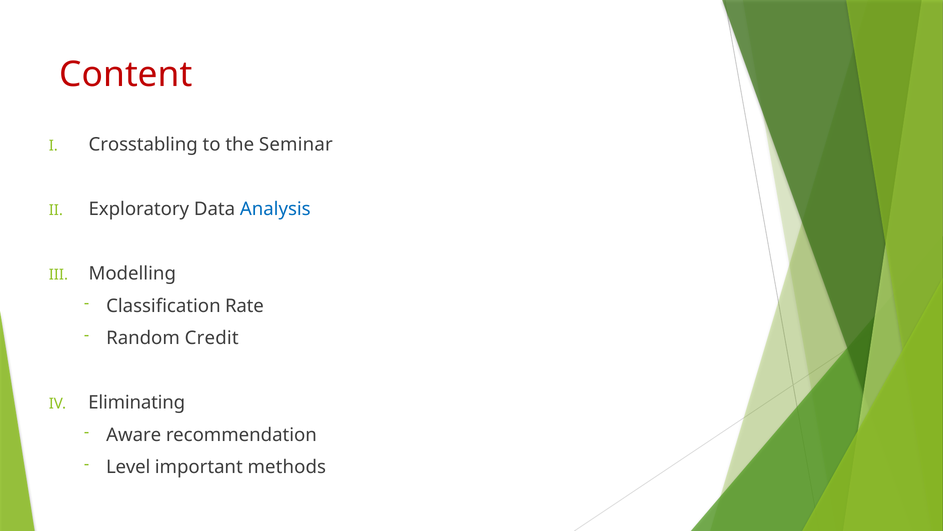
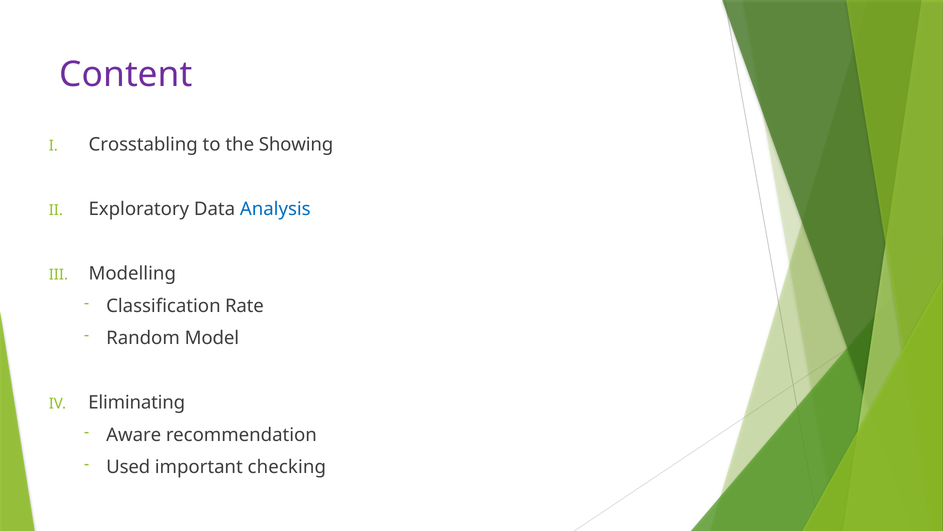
Content colour: red -> purple
Seminar: Seminar -> Showing
Credit: Credit -> Model
Level: Level -> Used
methods: methods -> checking
